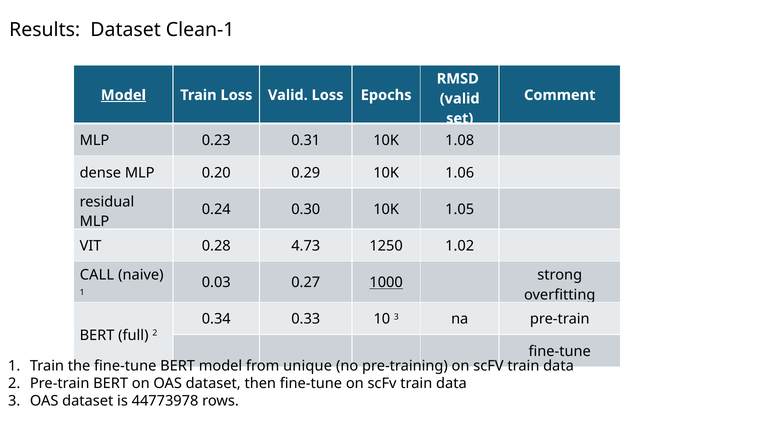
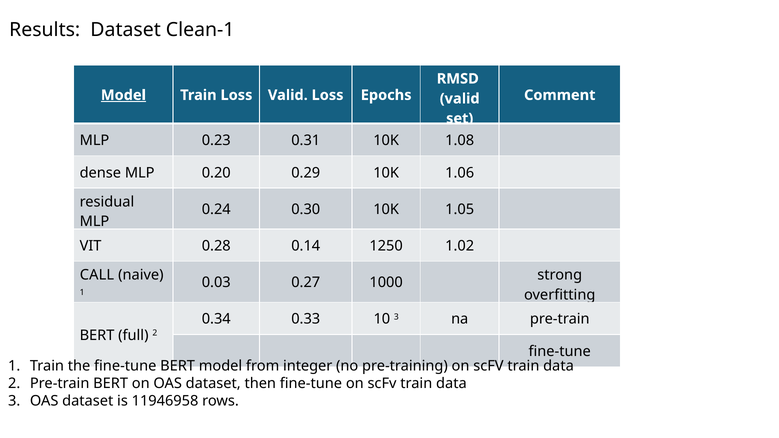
4.73: 4.73 -> 0.14
1000 underline: present -> none
unique: unique -> integer
44773978: 44773978 -> 11946958
